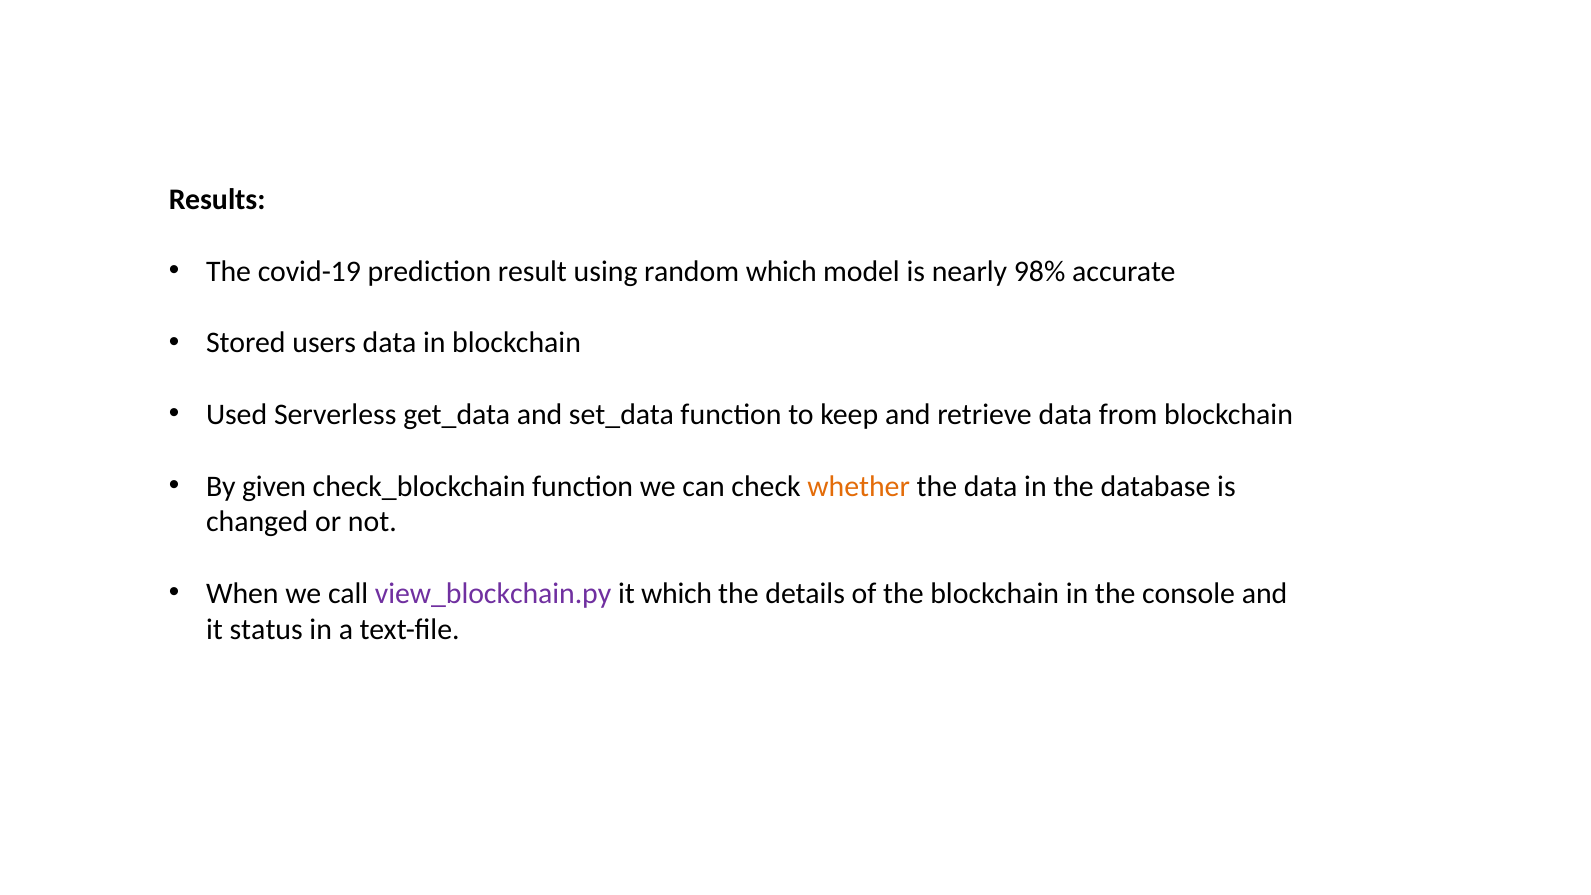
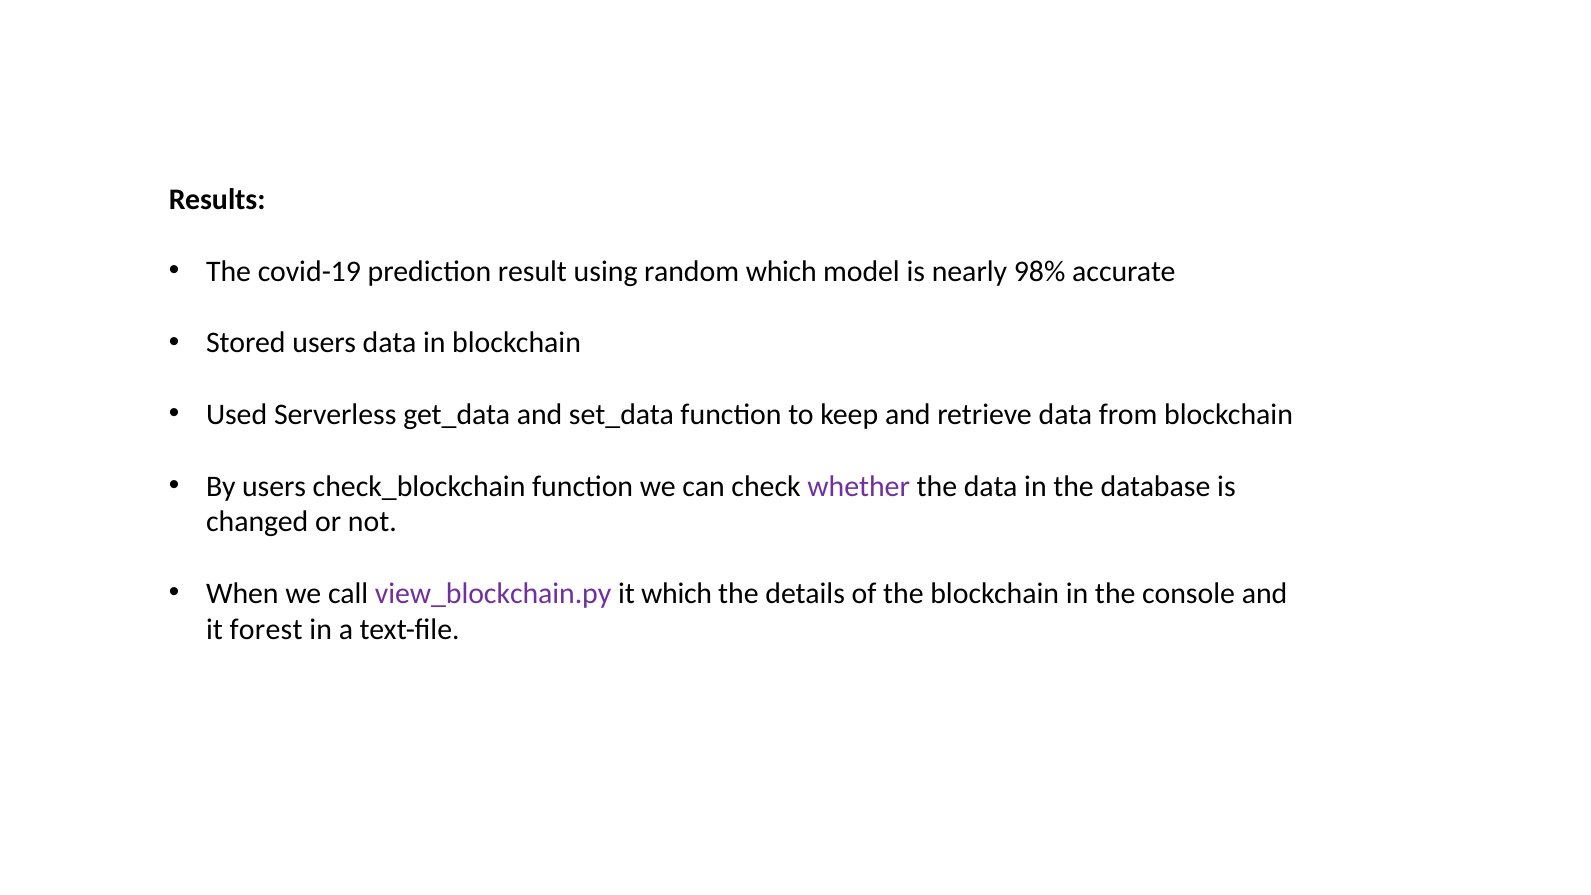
By given: given -> users
whether colour: orange -> purple
status: status -> forest
